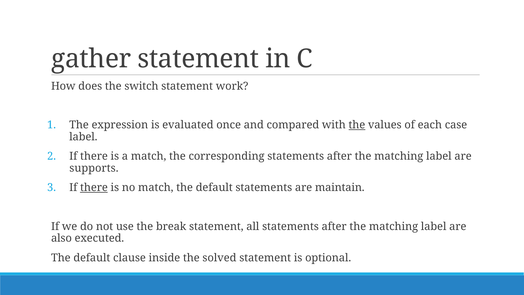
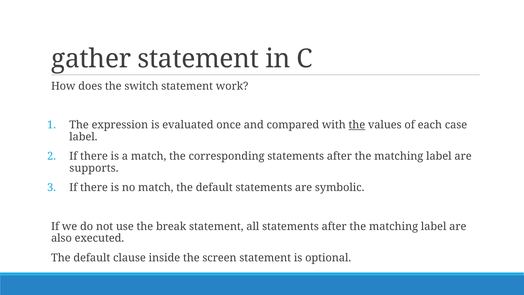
there at (94, 187) underline: present -> none
maintain: maintain -> symbolic
solved: solved -> screen
